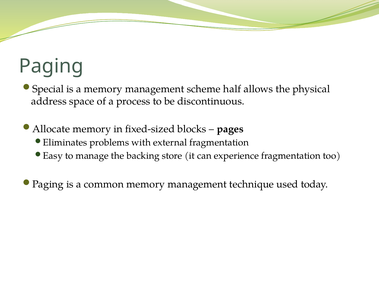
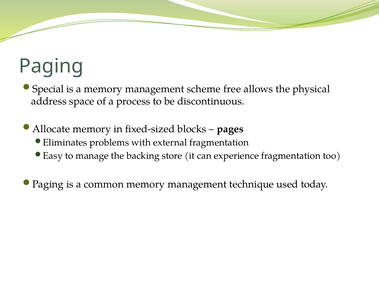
half: half -> free
